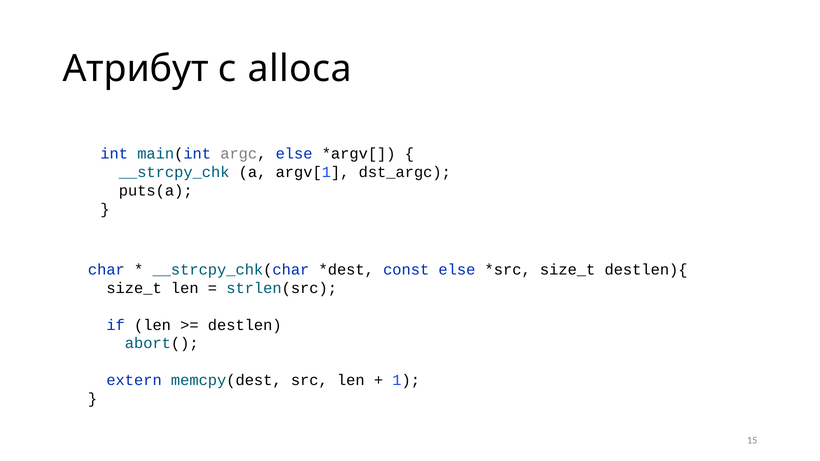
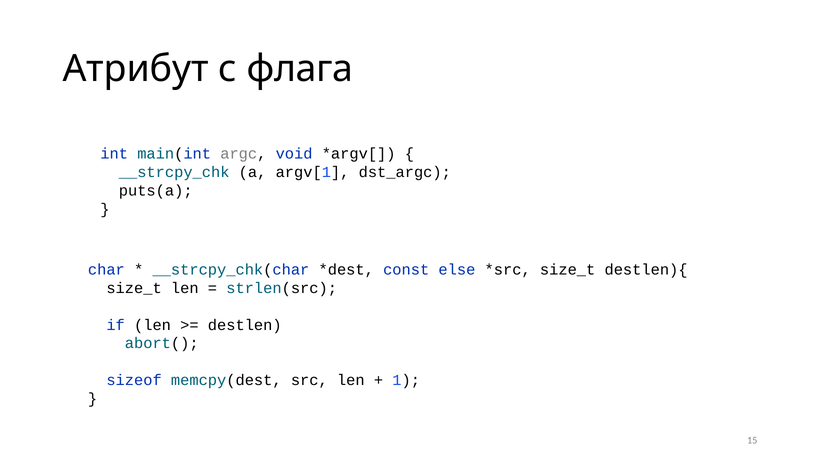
alloca: alloca -> флага
argc else: else -> void
extern: extern -> sizeof
